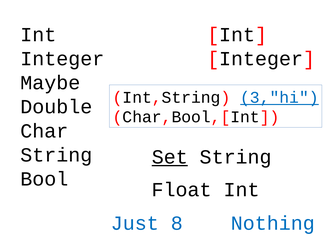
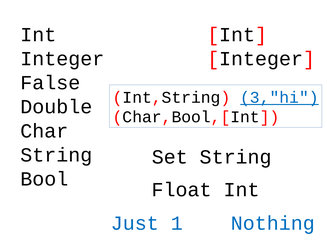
Maybe: Maybe -> False
Set underline: present -> none
8: 8 -> 1
